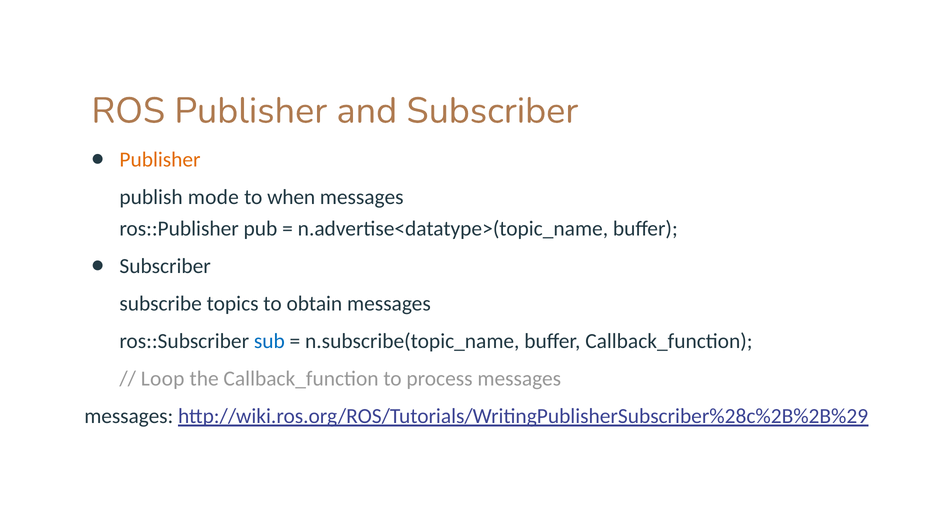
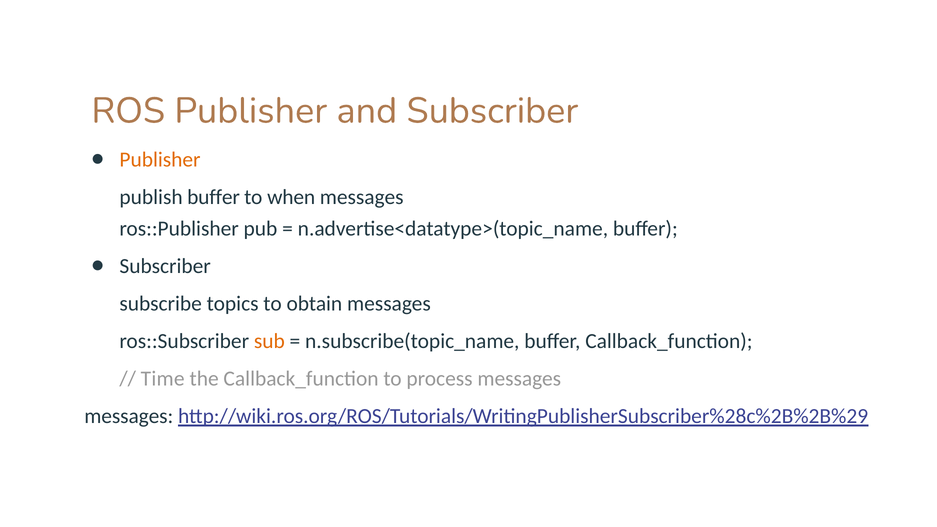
publish mode: mode -> buffer
sub colour: blue -> orange
Loop: Loop -> Time
